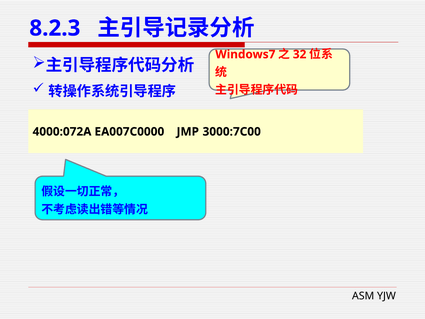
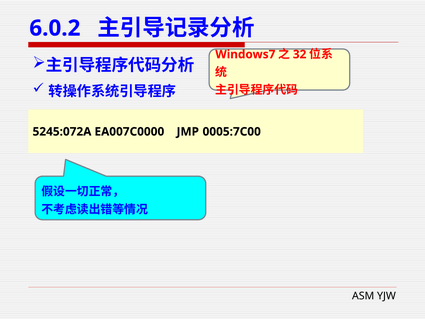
8.2.3: 8.2.3 -> 6.0.2
4000:072A: 4000:072A -> 5245:072A
3000:7C00: 3000:7C00 -> 0005:7C00
